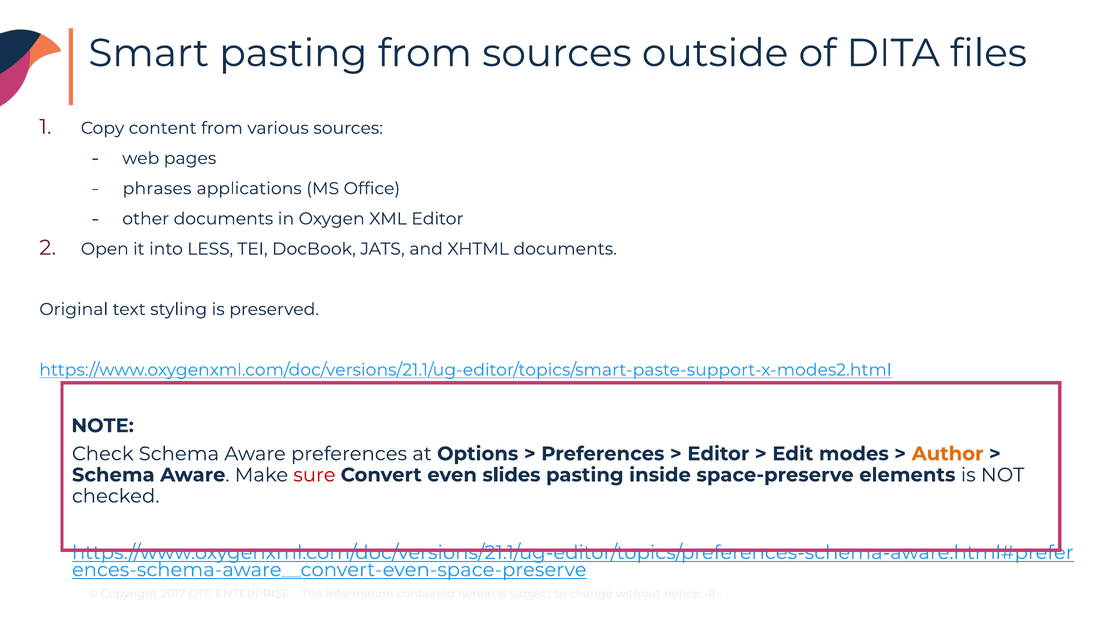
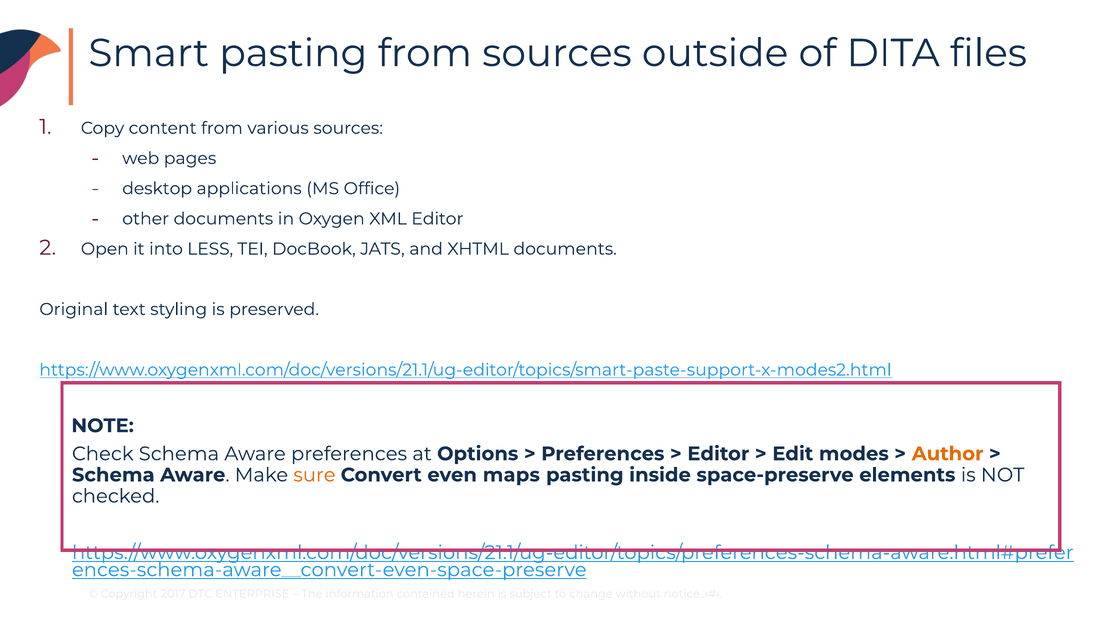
phrases: phrases -> desktop
sure colour: red -> orange
slides: slides -> maps
